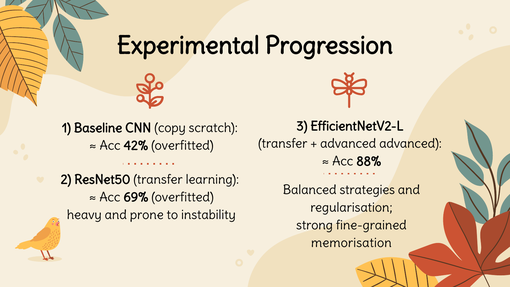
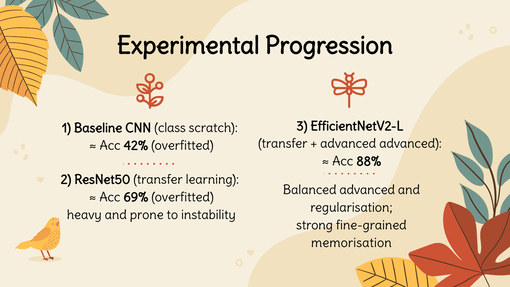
copy: copy -> class
Balanced strategies: strategies -> advanced
